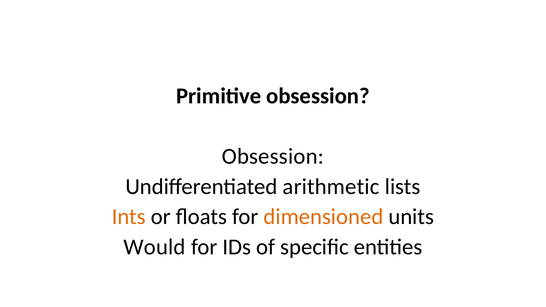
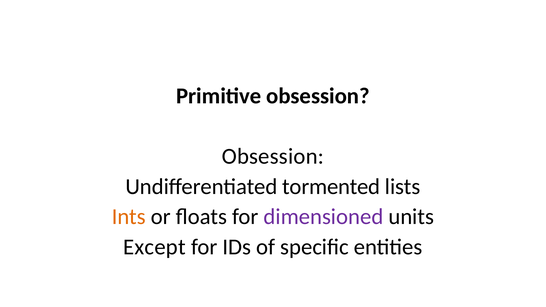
arithmetic: arithmetic -> tormented
dimensioned colour: orange -> purple
Would: Would -> Except
